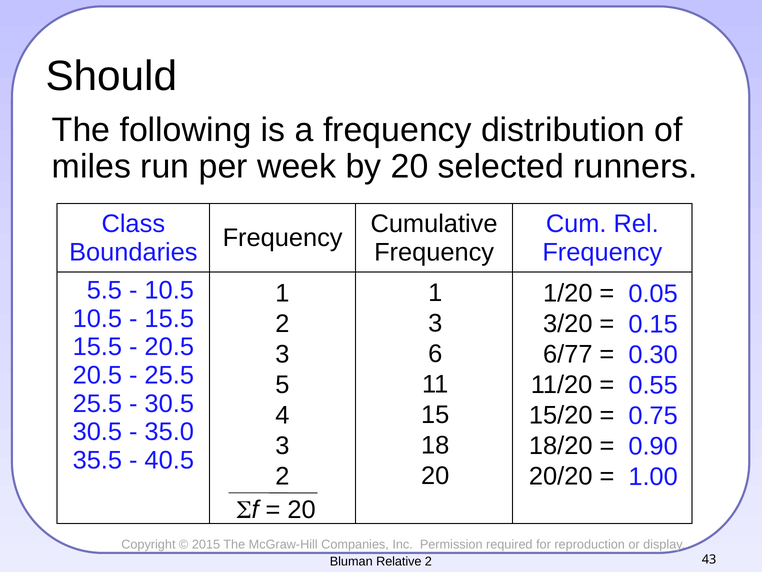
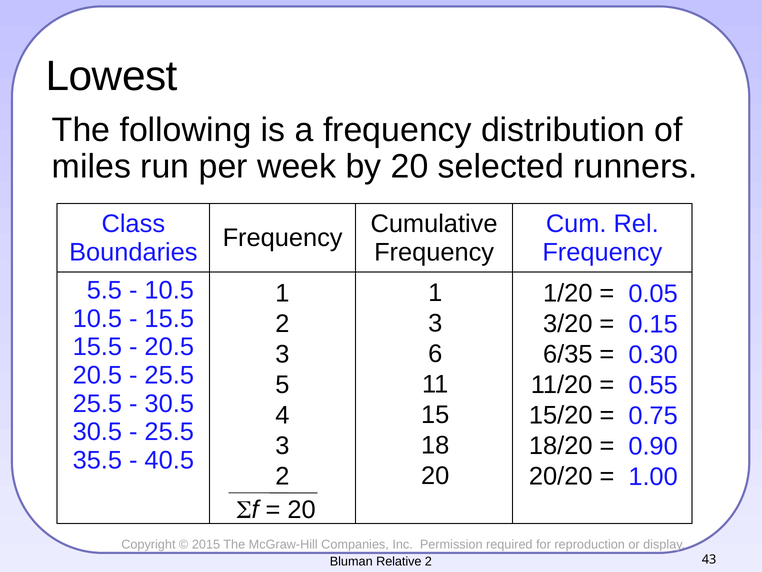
Should: Should -> Lowest
6/77: 6/77 -> 6/35
35.0 at (169, 432): 35.0 -> 25.5
